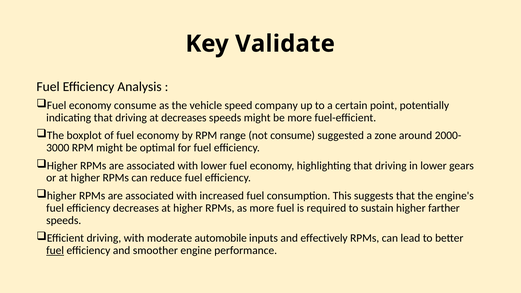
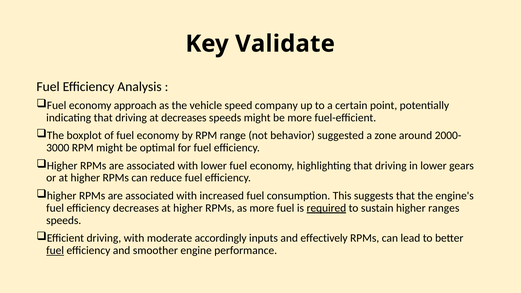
economy consume: consume -> approach
not consume: consume -> behavior
required underline: none -> present
farther: farther -> ranges
automobile: automobile -> accordingly
